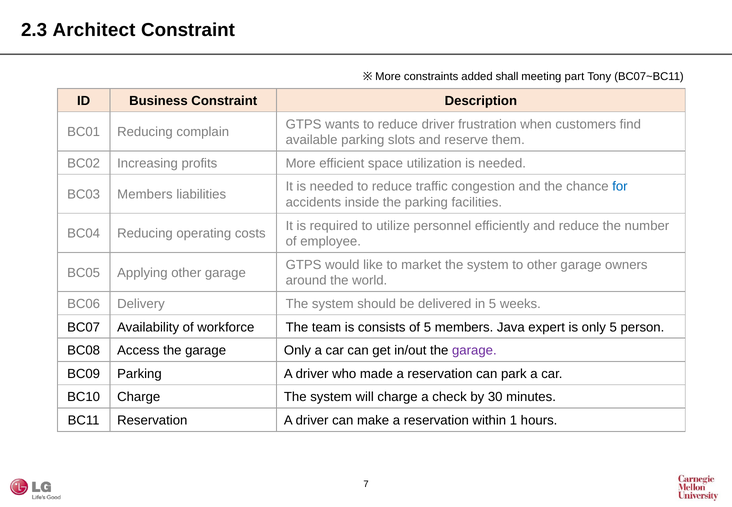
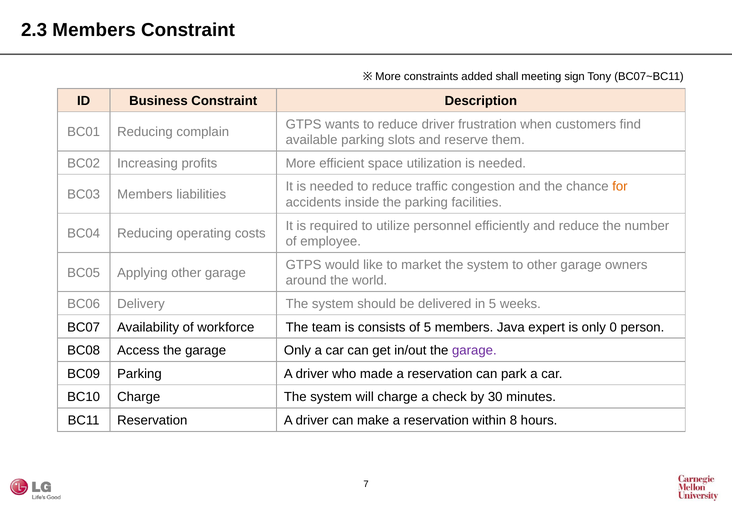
2.3 Architect: Architect -> Members
part: part -> sign
for colour: blue -> orange
only 5: 5 -> 0
1: 1 -> 8
